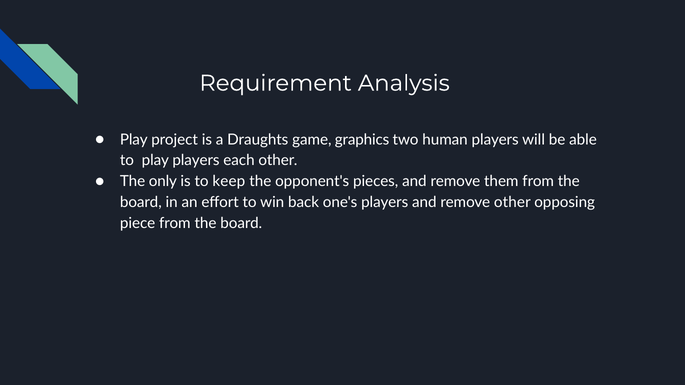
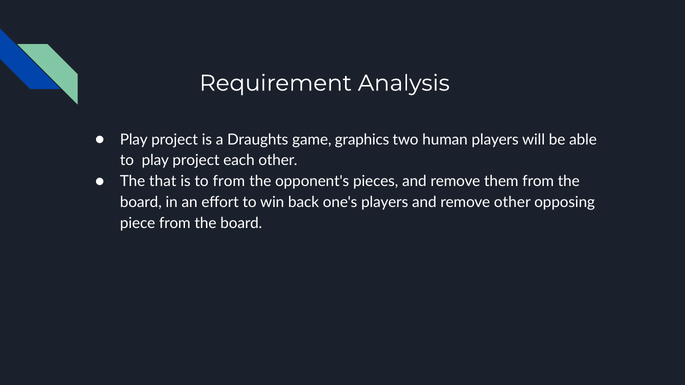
to play players: players -> project
only: only -> that
to keep: keep -> from
